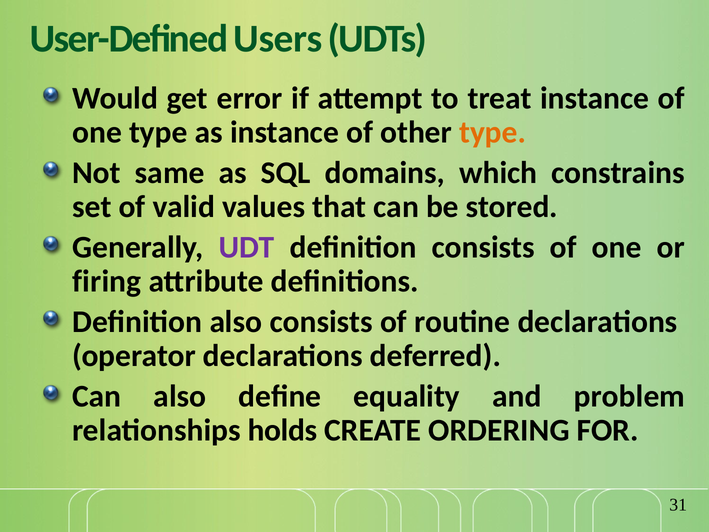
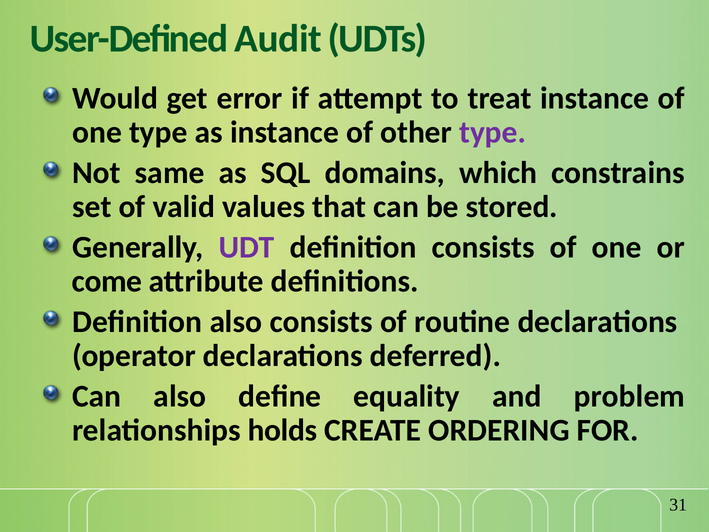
Users: Users -> Audit
type at (493, 133) colour: orange -> purple
firing: firing -> come
